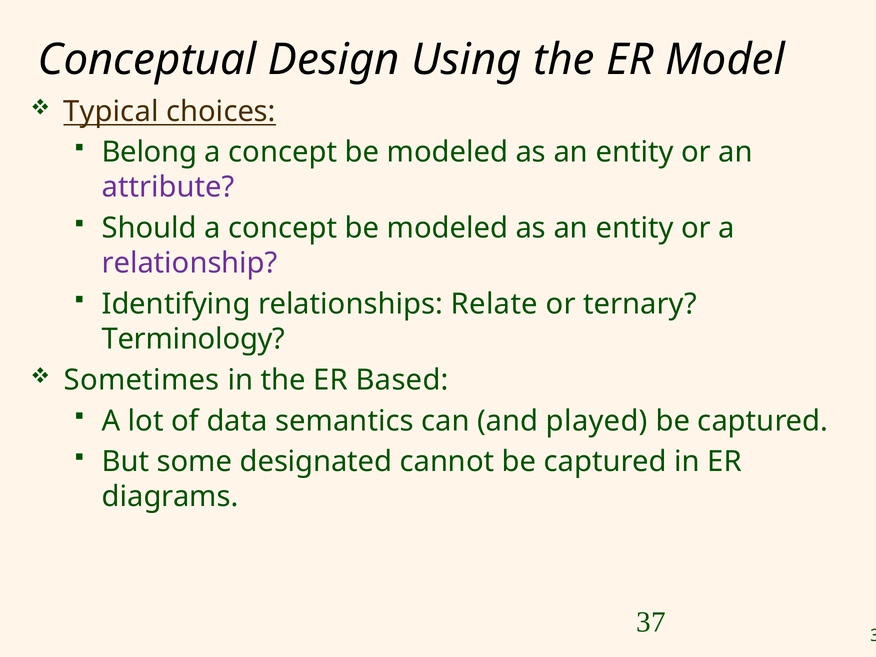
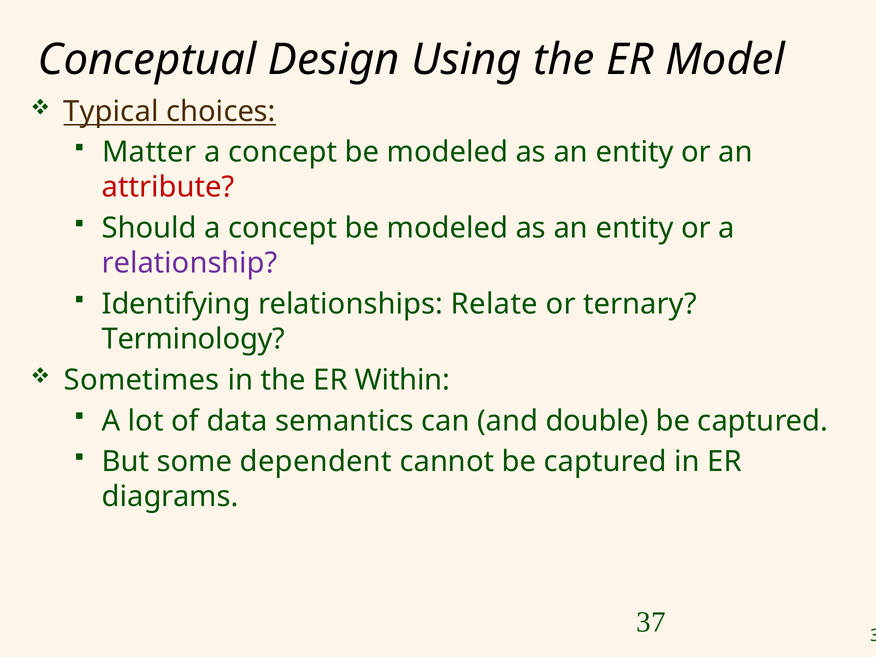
Belong: Belong -> Matter
attribute colour: purple -> red
Based: Based -> Within
played: played -> double
designated: designated -> dependent
